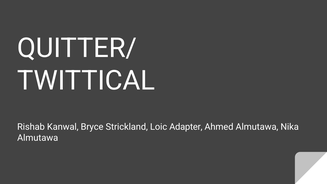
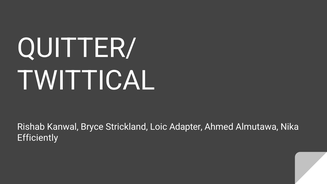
Almutawa at (38, 138): Almutawa -> Efficiently
